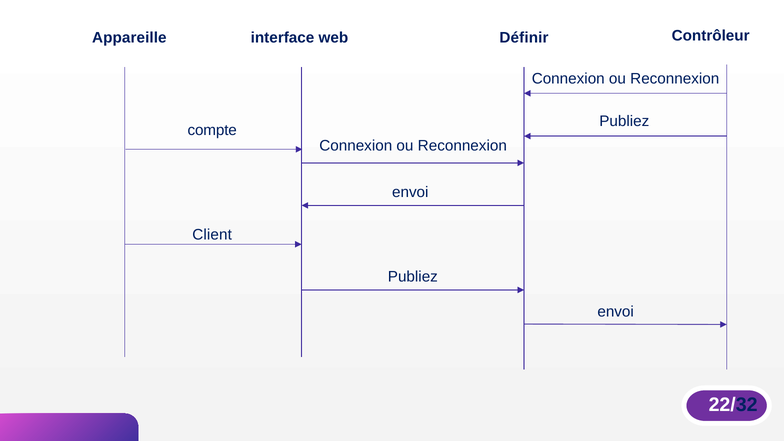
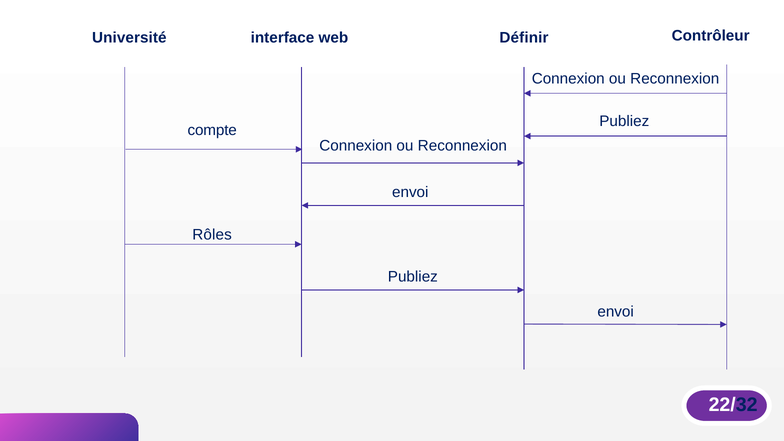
Appareille: Appareille -> Université
Client: Client -> Rôles
